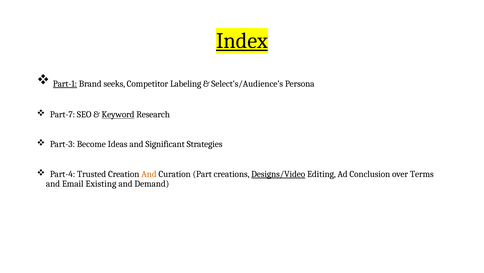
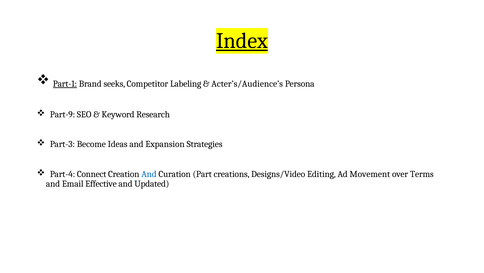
Select’s/Audience’s: Select’s/Audience’s -> Acter’s/Audience’s
Part-7: Part-7 -> Part-9
Keyword underline: present -> none
Significant: Significant -> Expansion
Trusted: Trusted -> Connect
And at (149, 174) colour: orange -> blue
Designs/Video underline: present -> none
Conclusion: Conclusion -> Movement
Existing: Existing -> Effective
Demand: Demand -> Updated
